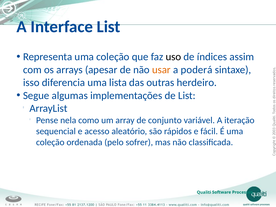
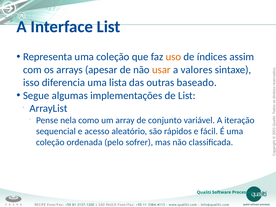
uso colour: black -> orange
poderá: poderá -> valores
herdeiro: herdeiro -> baseado
